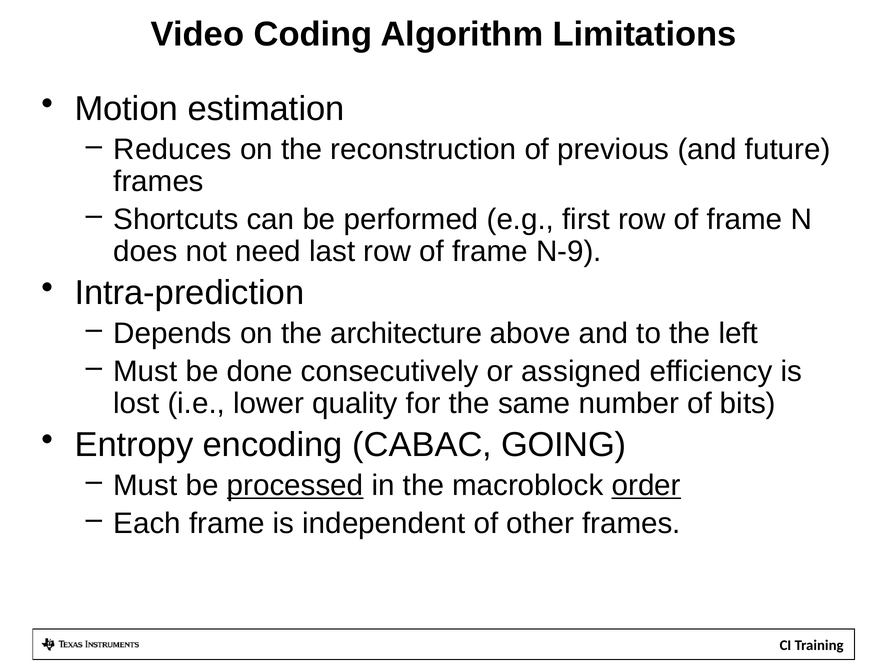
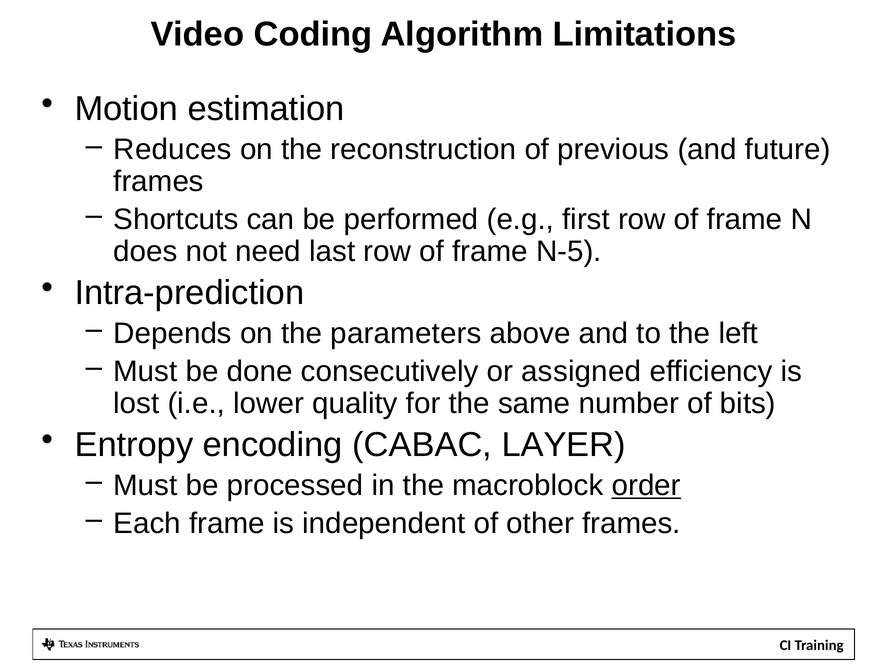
N-9: N-9 -> N-5
architecture: architecture -> parameters
GOING: GOING -> LAYER
processed underline: present -> none
